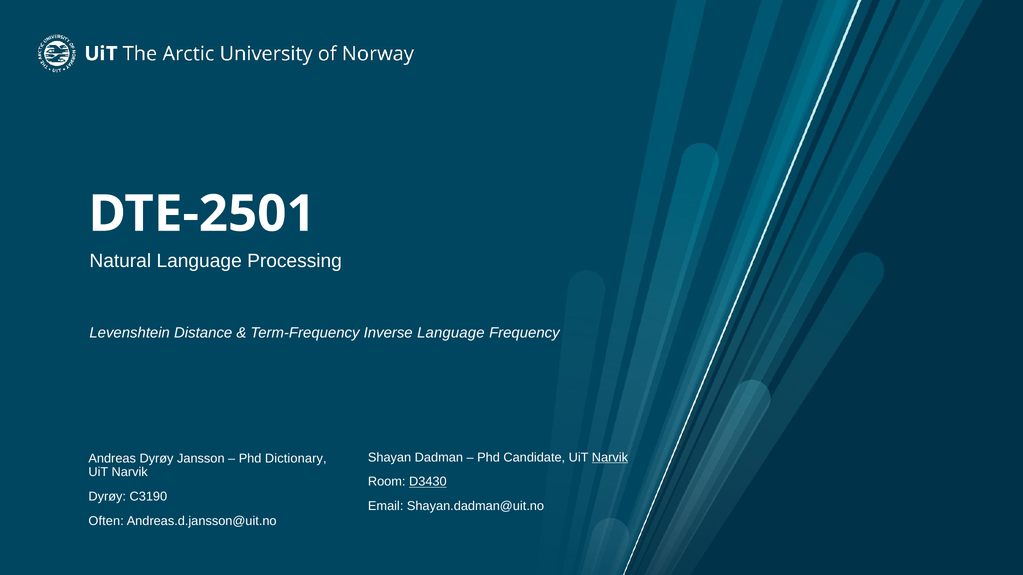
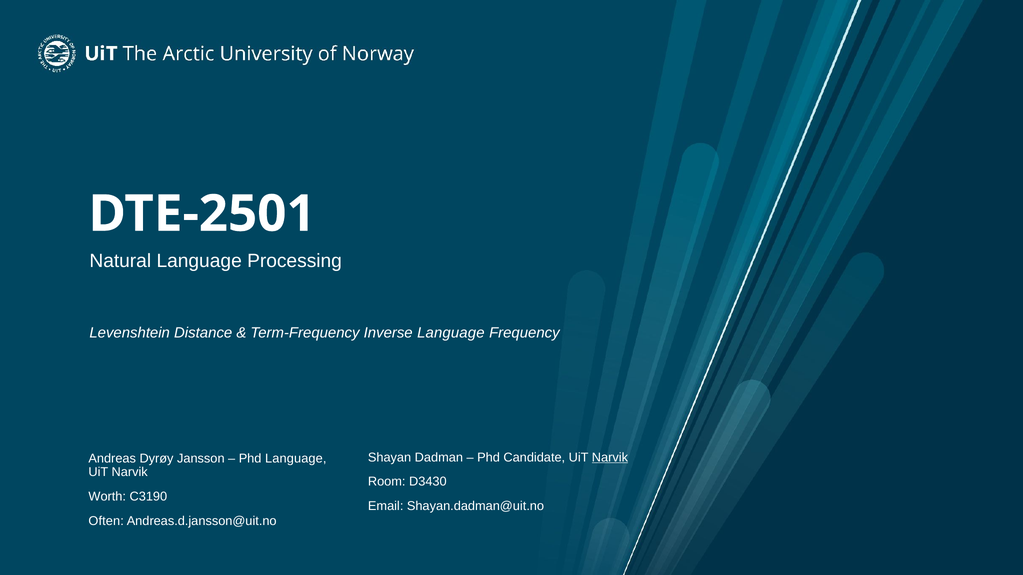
Phd Dictionary: Dictionary -> Language
D3430 underline: present -> none
Dyrøy at (107, 497): Dyrøy -> Worth
